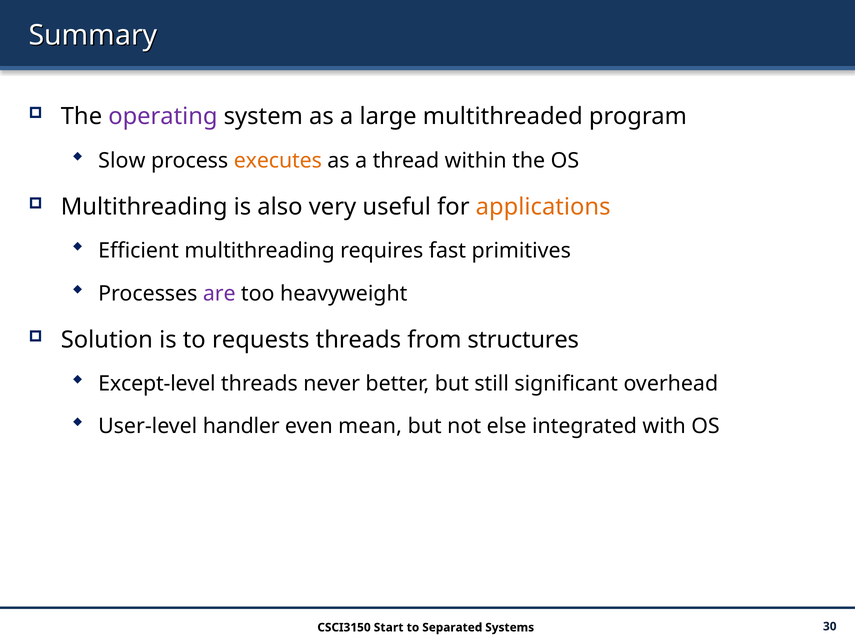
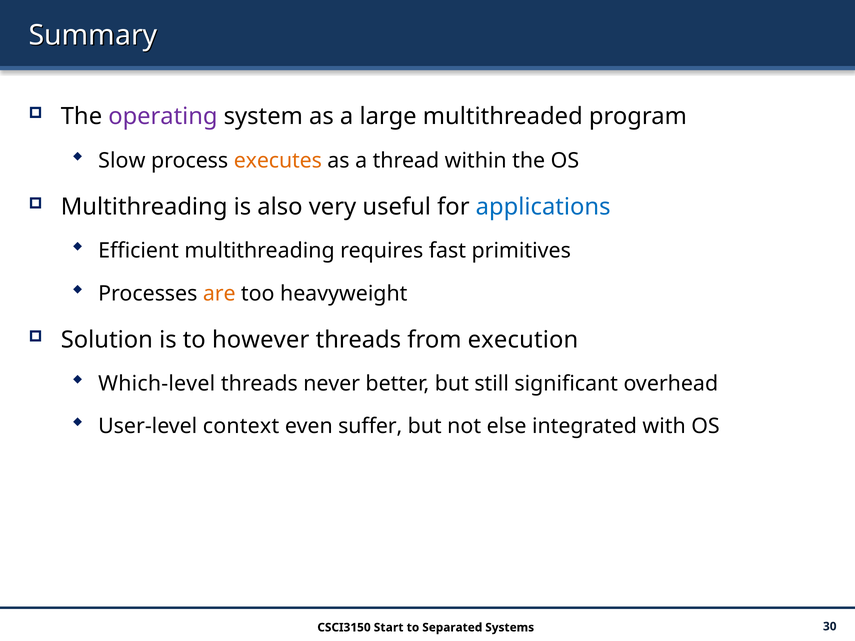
applications colour: orange -> blue
are colour: purple -> orange
requests: requests -> however
structures: structures -> execution
Except-level: Except-level -> Which-level
handler: handler -> context
mean: mean -> suffer
